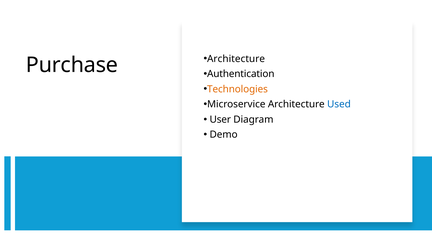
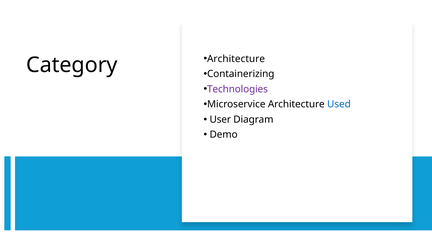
Purchase: Purchase -> Category
Authentication: Authentication -> Containerizing
Technologies colour: orange -> purple
